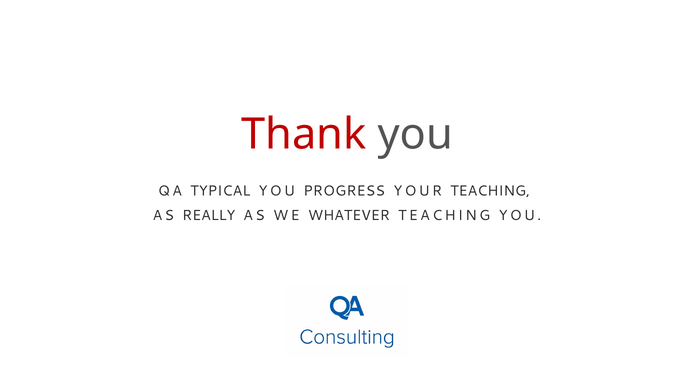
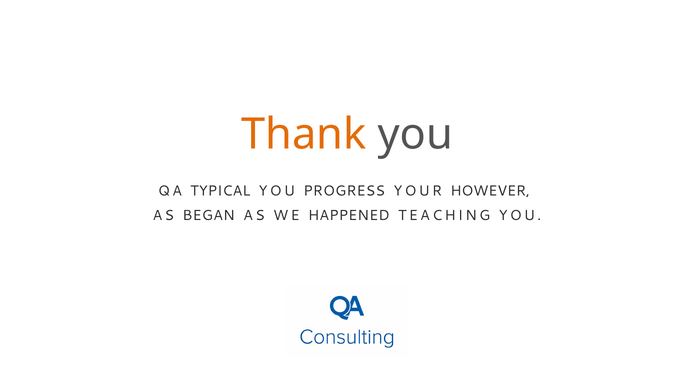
Thank colour: red -> orange
YOUR TEACHING: TEACHING -> HOWEVER
REALLY: REALLY -> BEGAN
WHATEVER: WHATEVER -> HAPPENED
